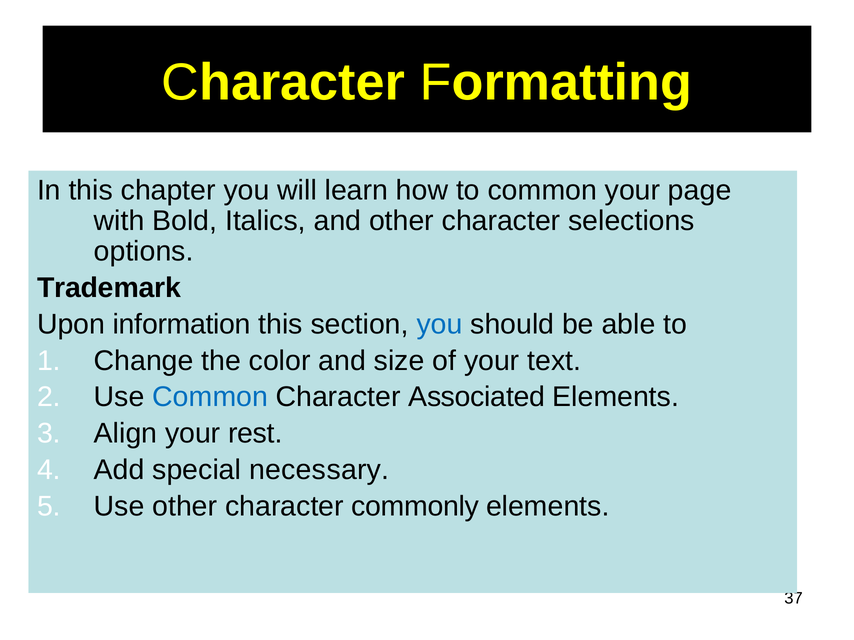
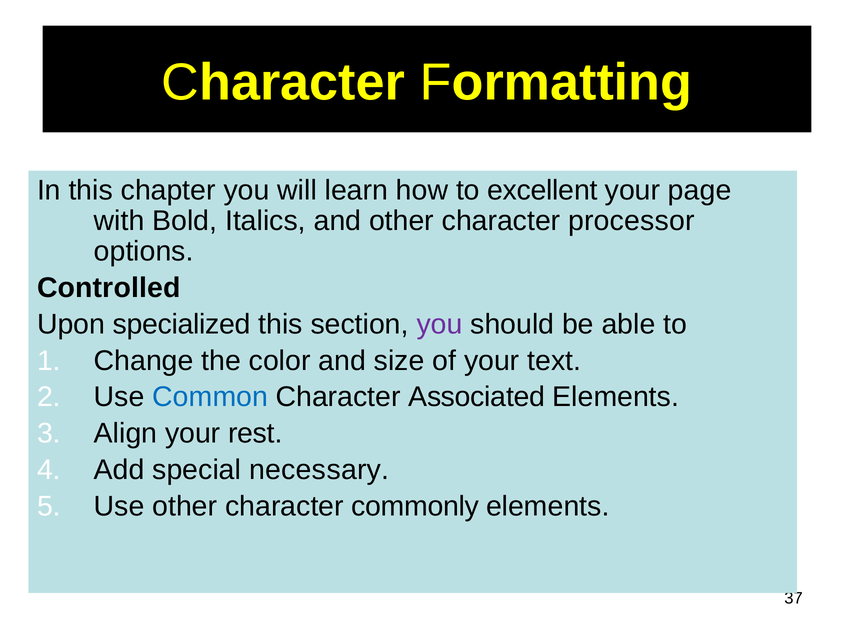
to common: common -> excellent
selections: selections -> processor
Trademark: Trademark -> Controlled
information: information -> specialized
you at (440, 325) colour: blue -> purple
